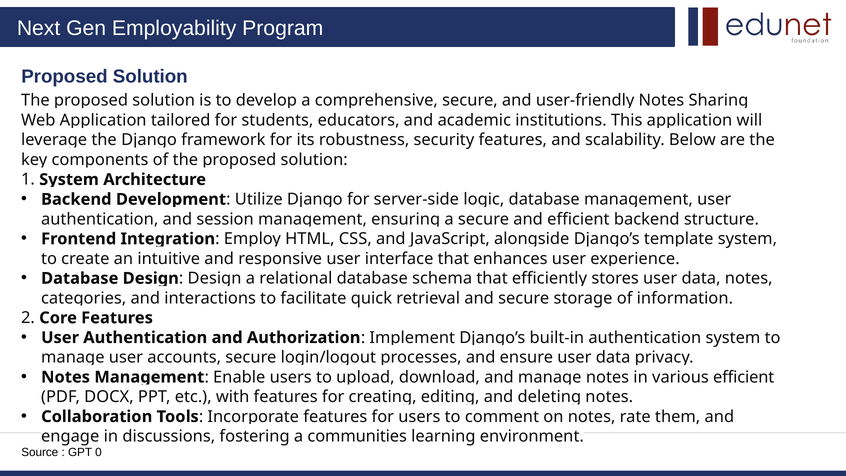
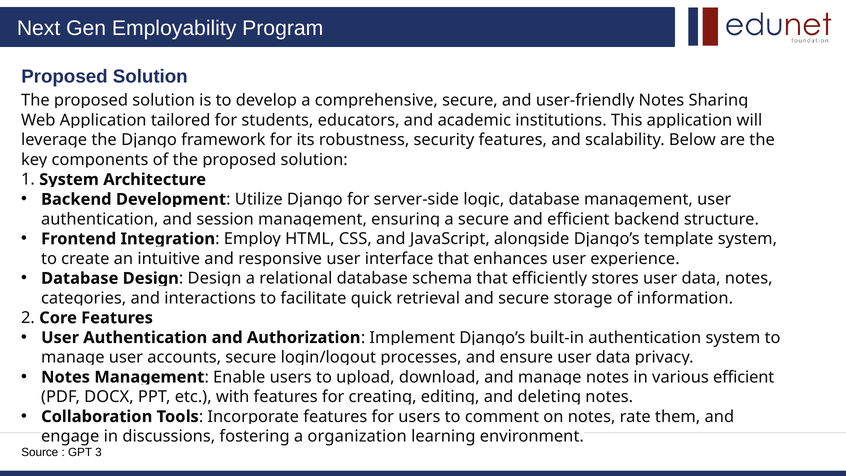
communities: communities -> organization
0: 0 -> 3
